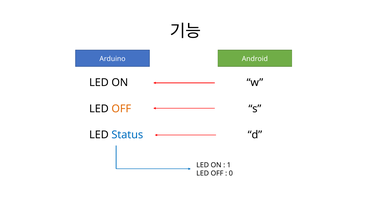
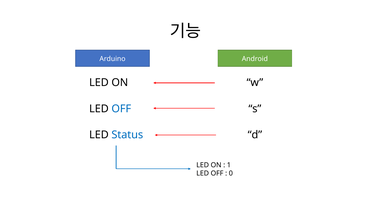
OFF at (121, 109) colour: orange -> blue
